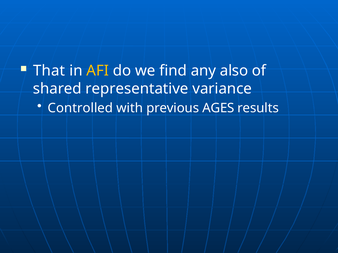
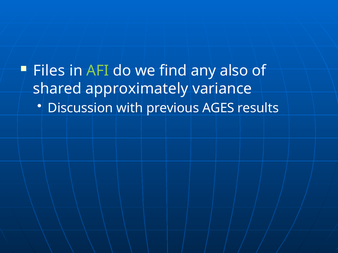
That: That -> Files
AFI colour: yellow -> light green
representative: representative -> approximately
Controlled: Controlled -> Discussion
